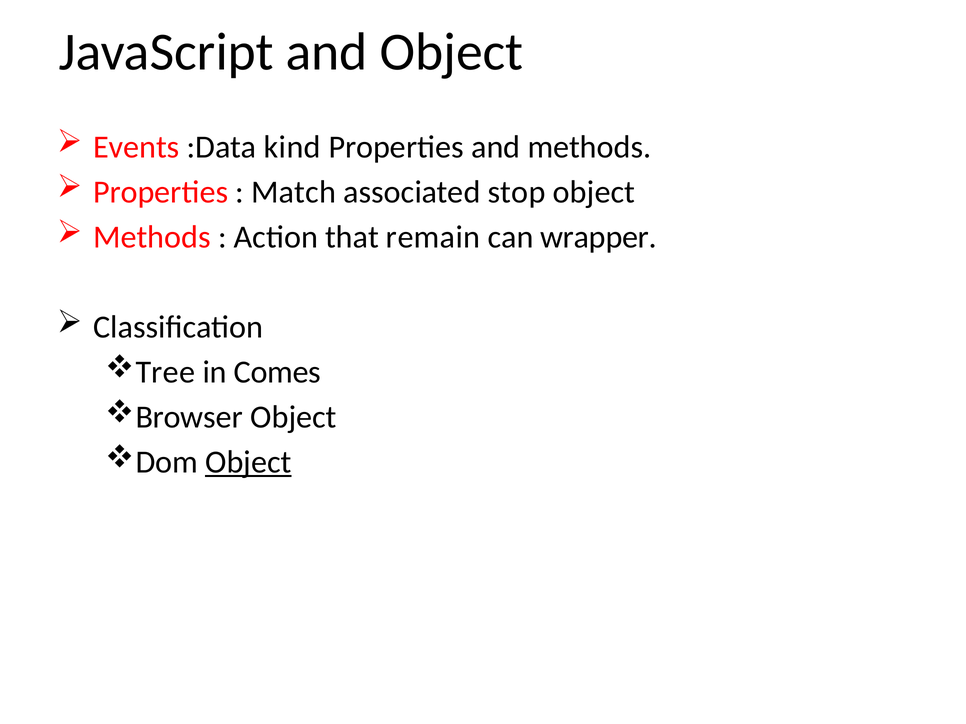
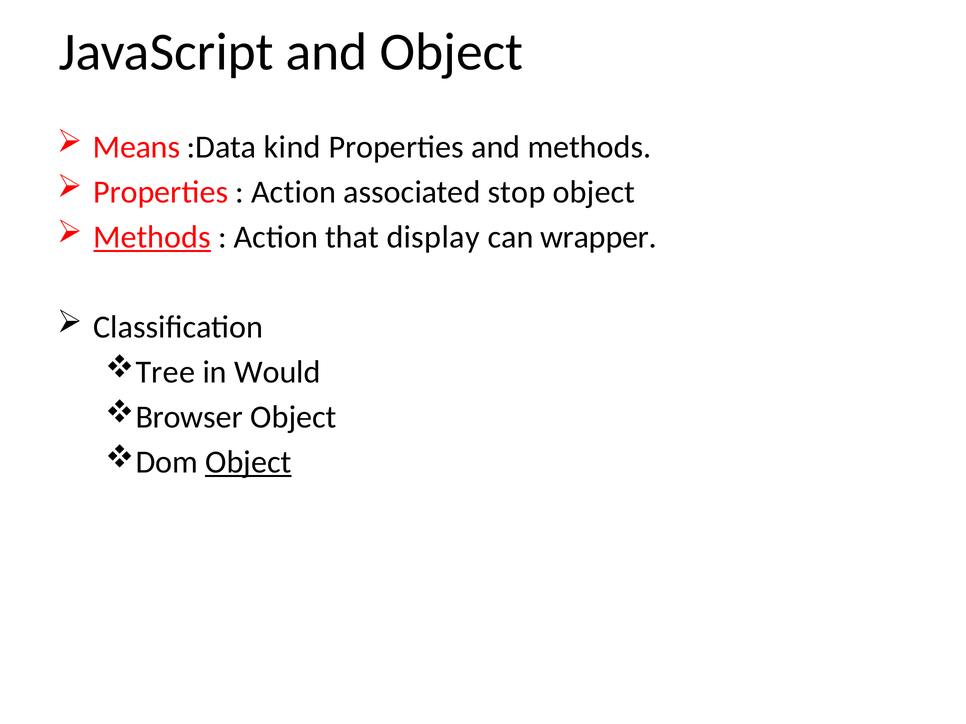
Events: Events -> Means
Match at (294, 192): Match -> Action
Methods at (152, 237) underline: none -> present
remain: remain -> display
Comes: Comes -> Would
